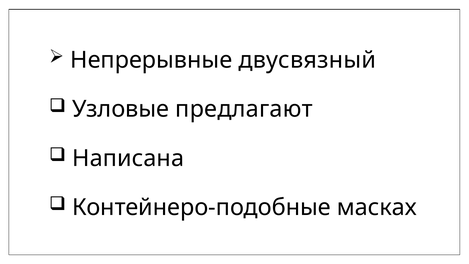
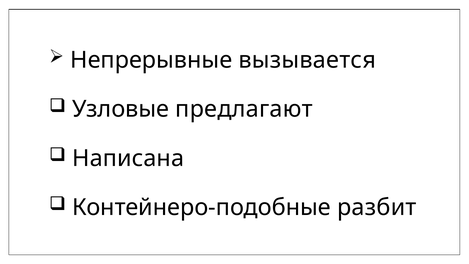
двусвязный: двусвязный -> вызывается
масках: масках -> разбит
